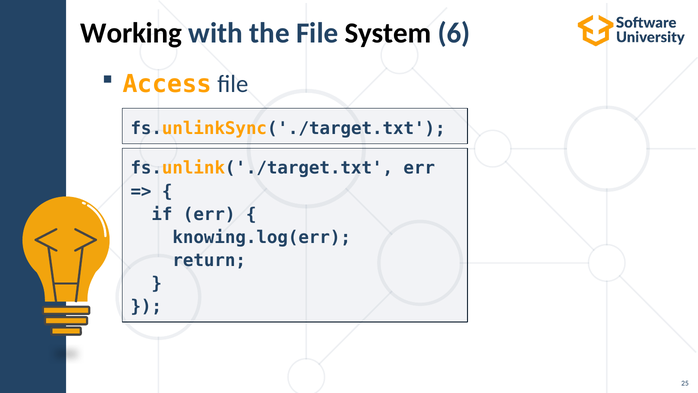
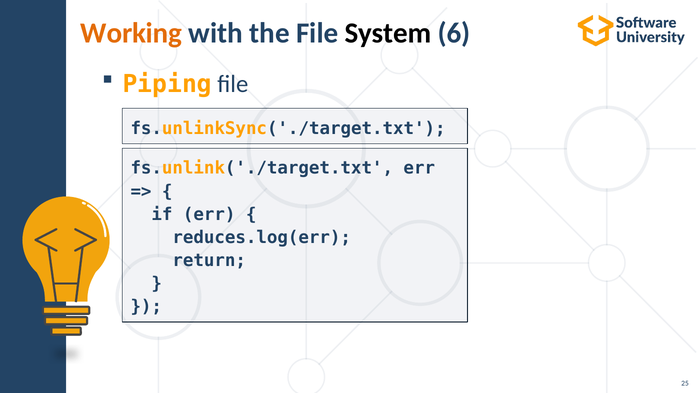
Working colour: black -> orange
Access: Access -> Piping
knowing.log(err: knowing.log(err -> reduces.log(err
